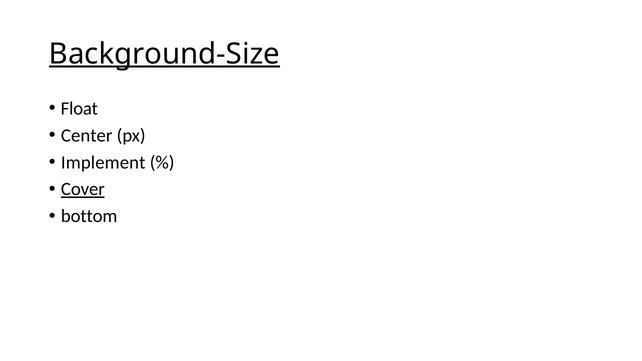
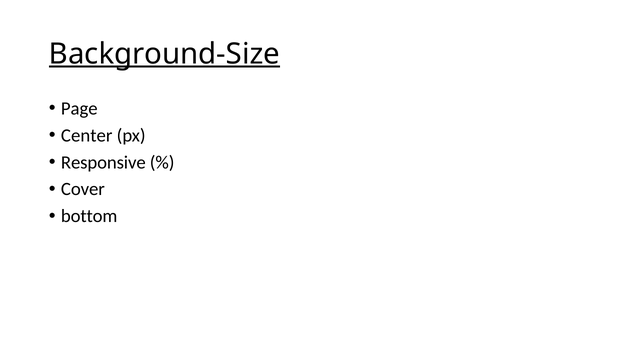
Float: Float -> Page
Implement: Implement -> Responsive
Cover underline: present -> none
